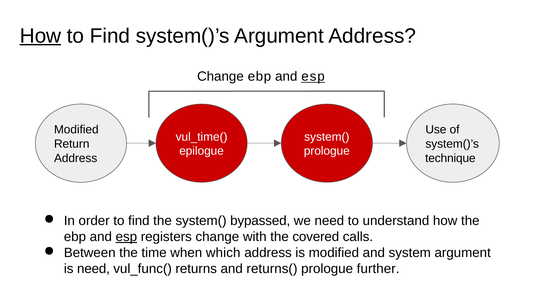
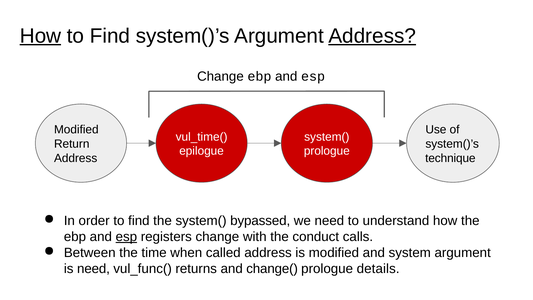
Address at (372, 36) underline: none -> present
esp at (313, 76) underline: present -> none
covered: covered -> conduct
which: which -> called
returns(: returns( -> change(
further: further -> details
